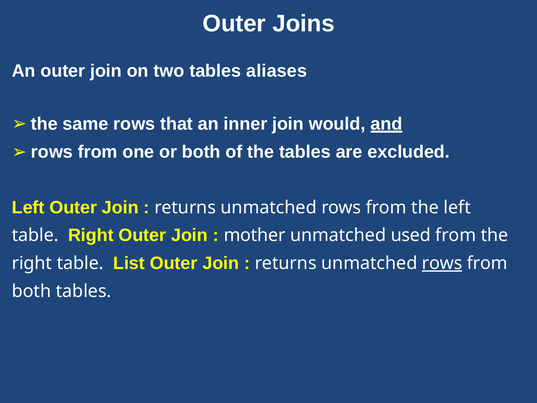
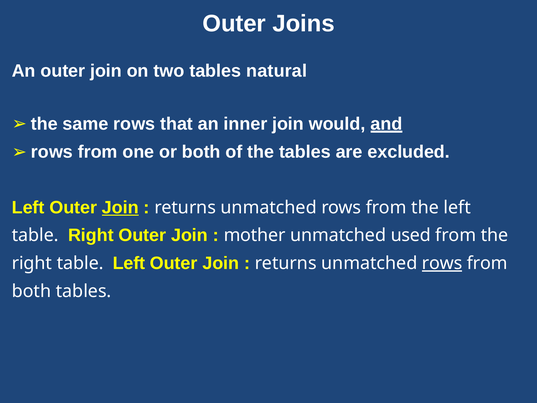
aliases: aliases -> natural
Join at (120, 207) underline: none -> present
table List: List -> Left
